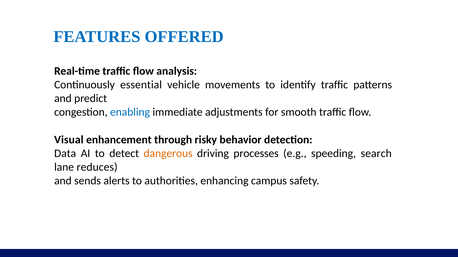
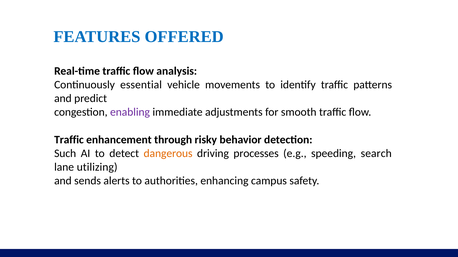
enabling colour: blue -> purple
Visual at (69, 140): Visual -> Traffic
Data: Data -> Such
reduces: reduces -> utilizing
